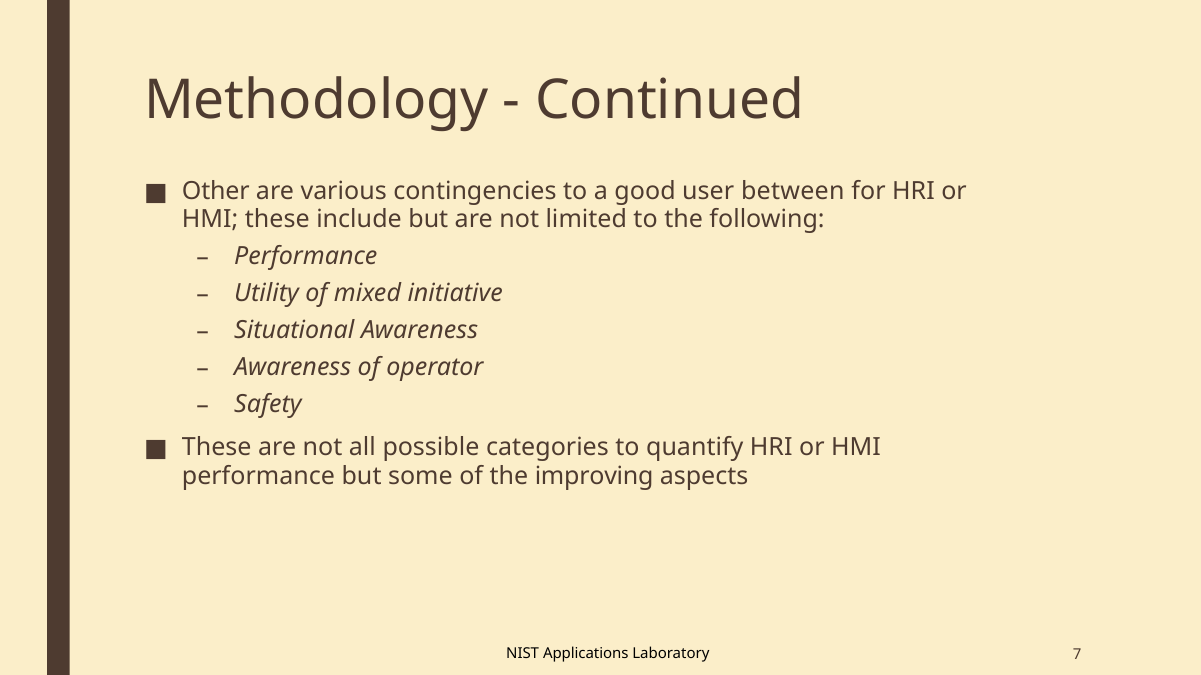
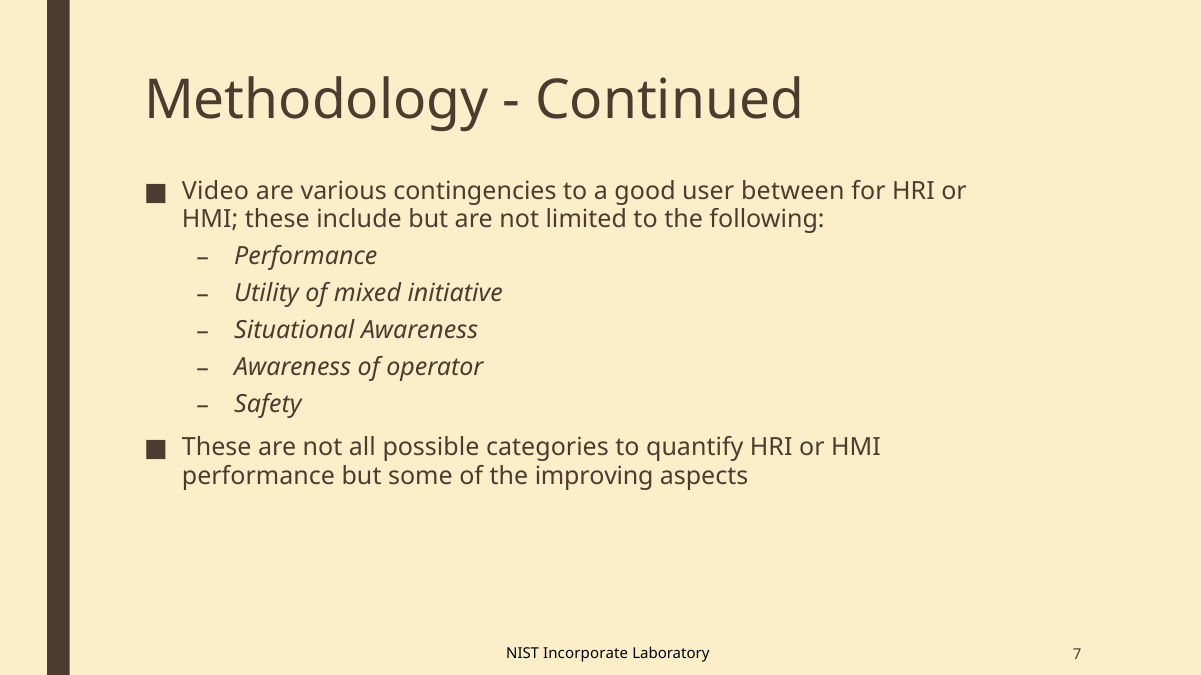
Other: Other -> Video
Applications: Applications -> Incorporate
